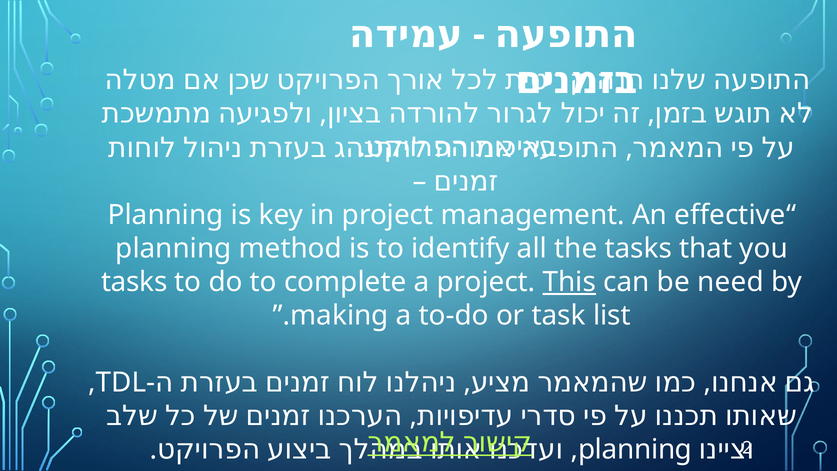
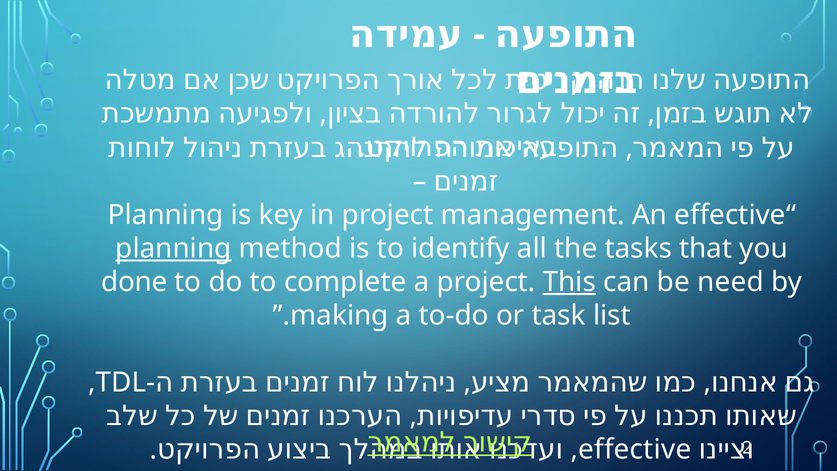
planning at (173, 248) underline: none -> present
tasks at (134, 282): tasks -> done
planning at (635, 449): planning -> effective
